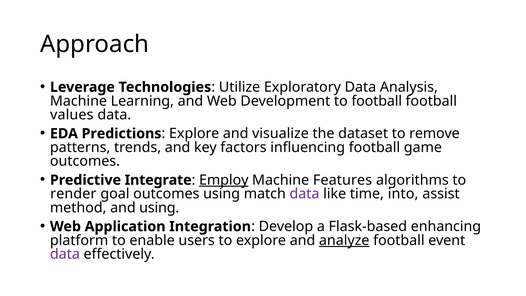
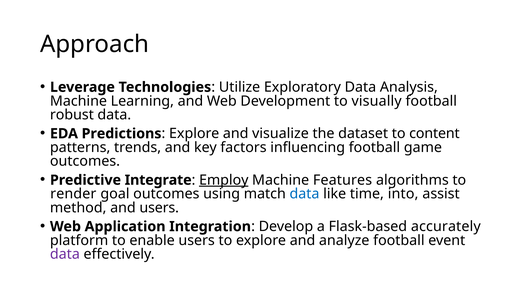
to football: football -> visually
values: values -> robust
remove: remove -> content
data at (305, 194) colour: purple -> blue
and using: using -> users
enhancing: enhancing -> accurately
analyze underline: present -> none
